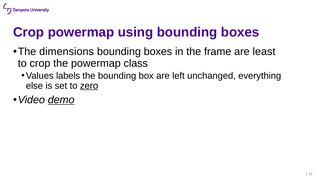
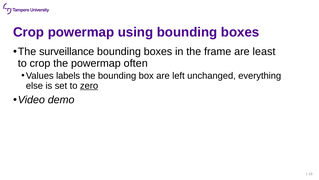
dimensions: dimensions -> surveillance
class: class -> often
demo underline: present -> none
